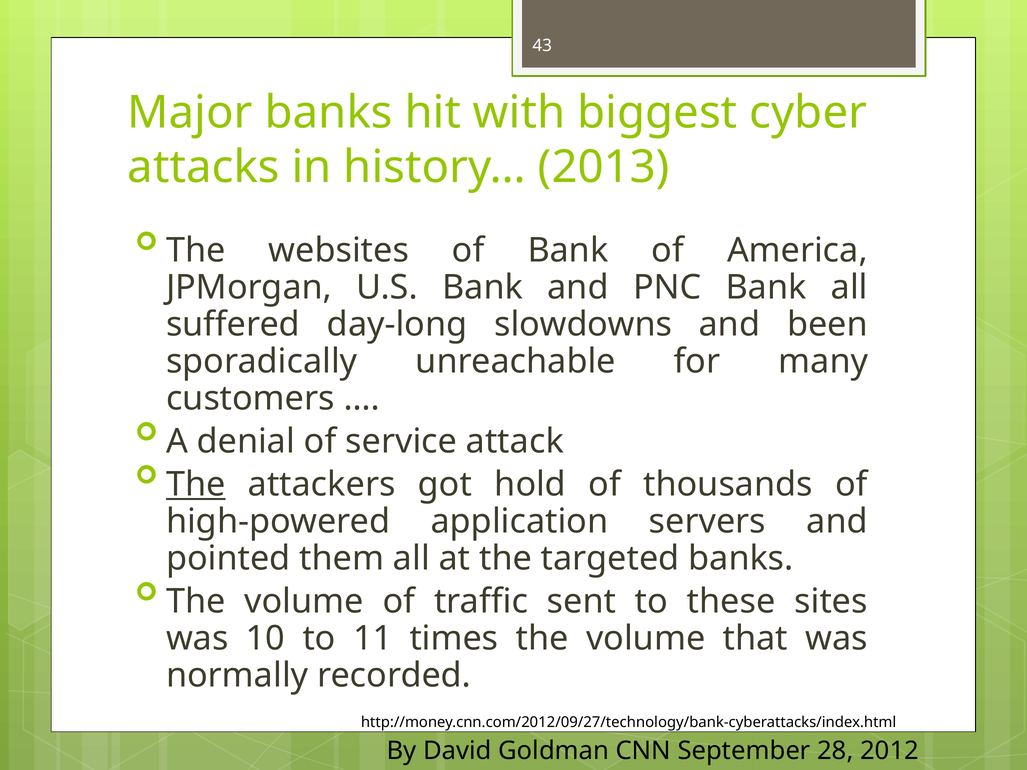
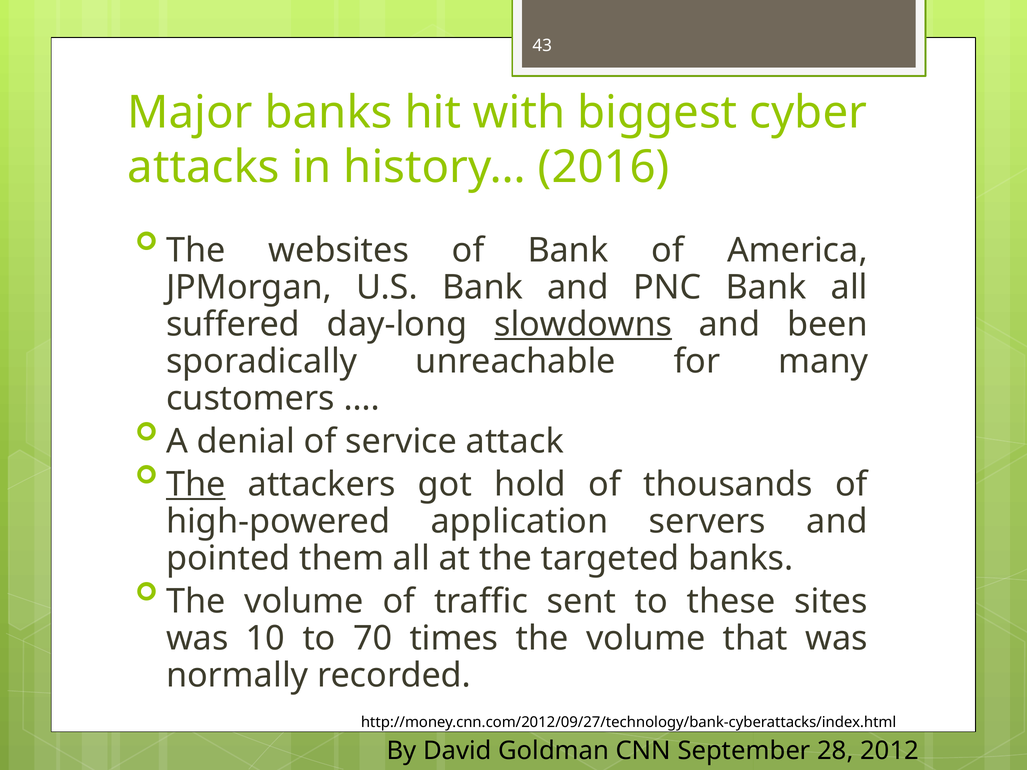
2013: 2013 -> 2016
slowdowns underline: none -> present
11: 11 -> 70
